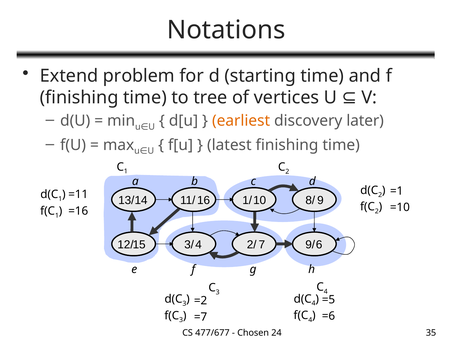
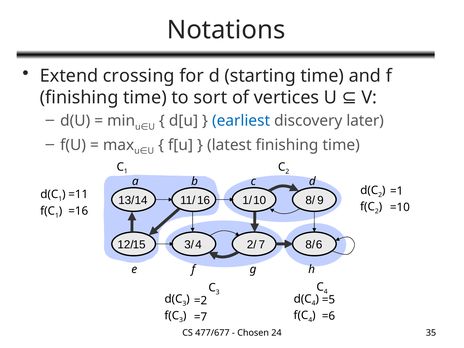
problem: problem -> crossing
tree: tree -> sort
earliest colour: orange -> blue
9/ at (310, 245): 9/ -> 8/
